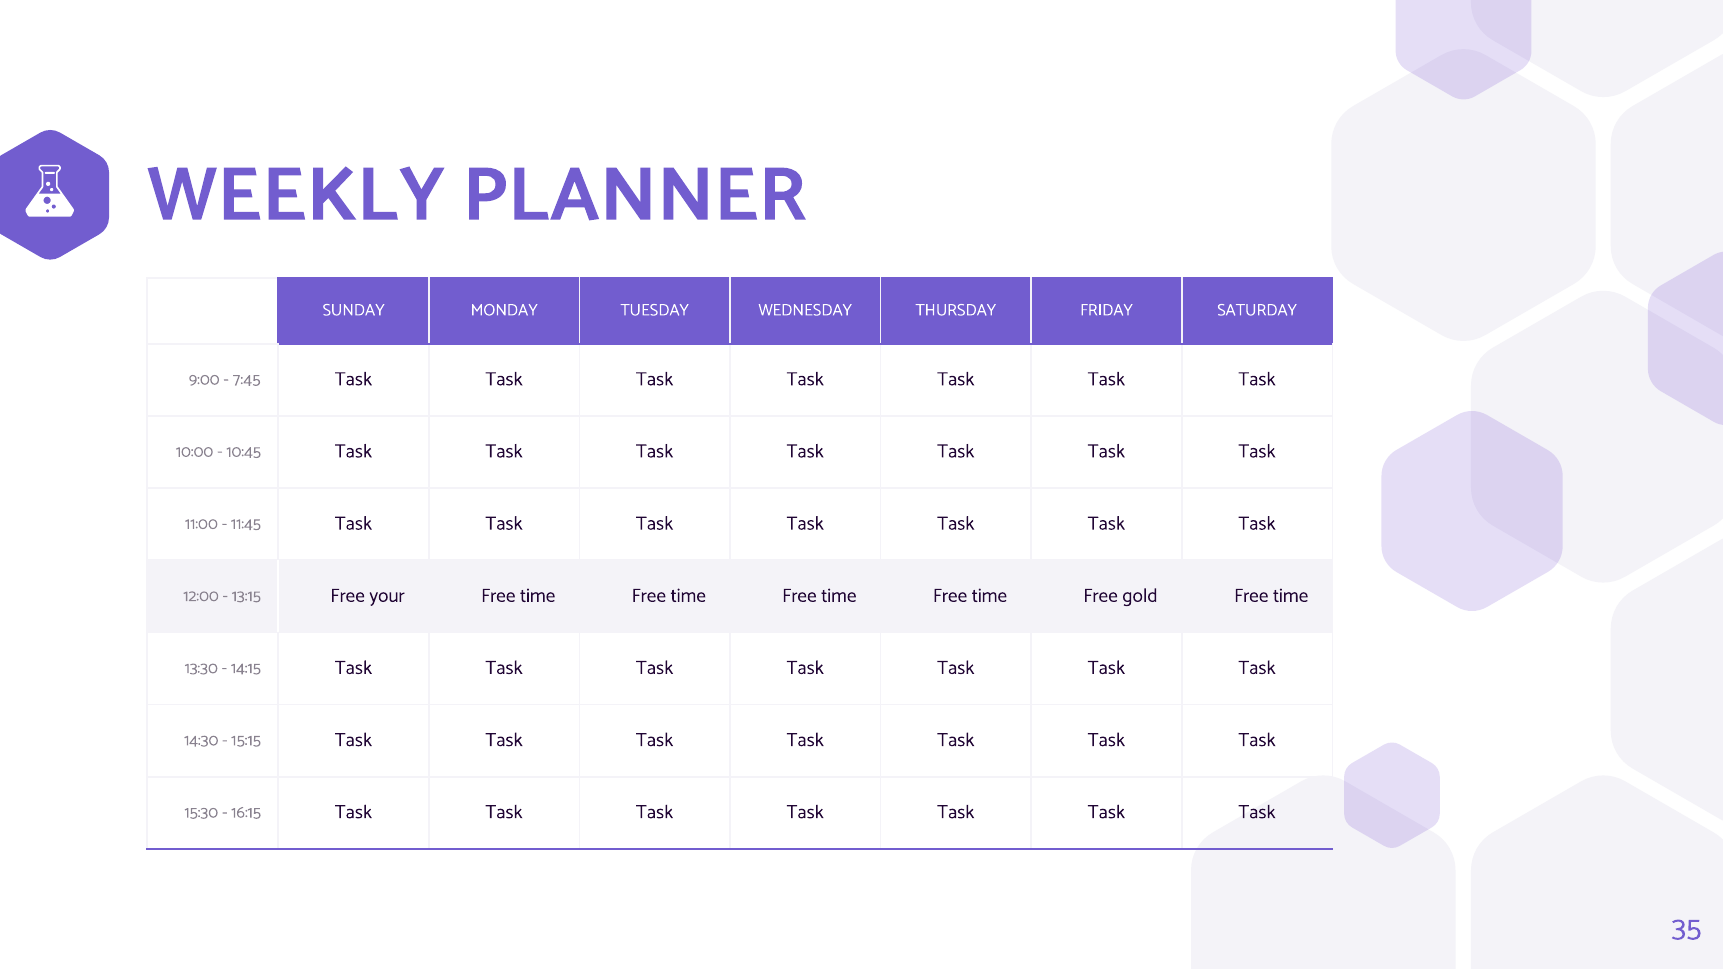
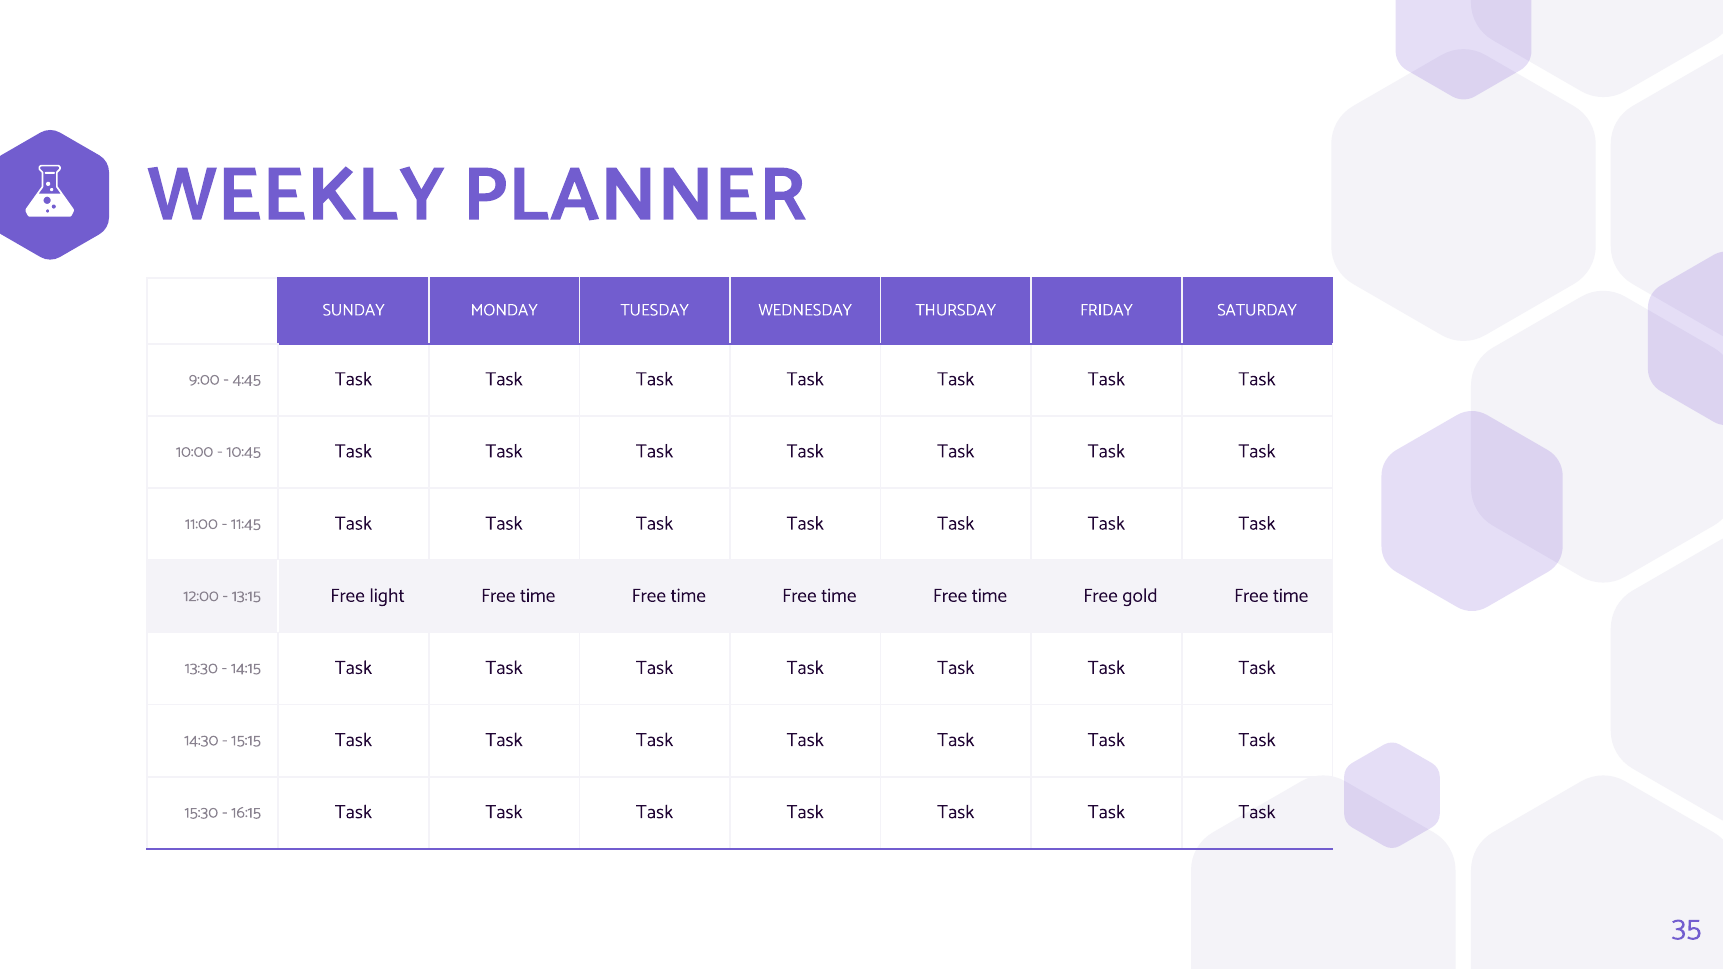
7:45: 7:45 -> 4:45
your: your -> light
